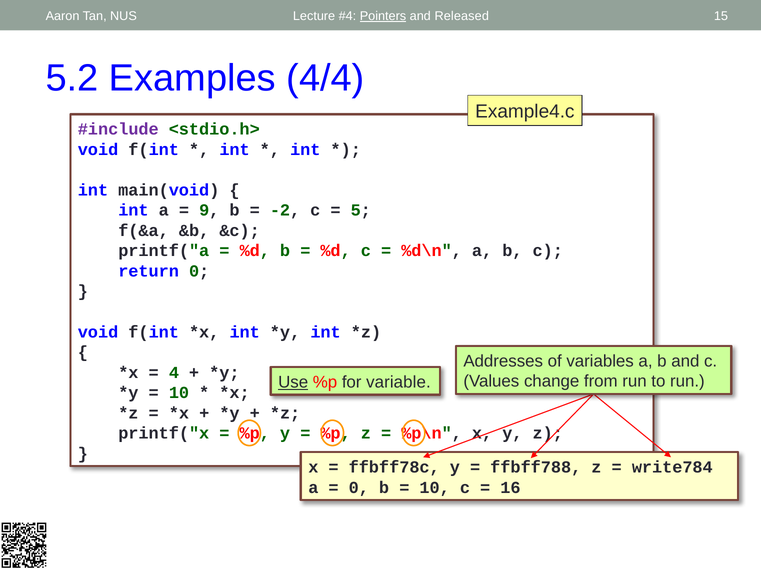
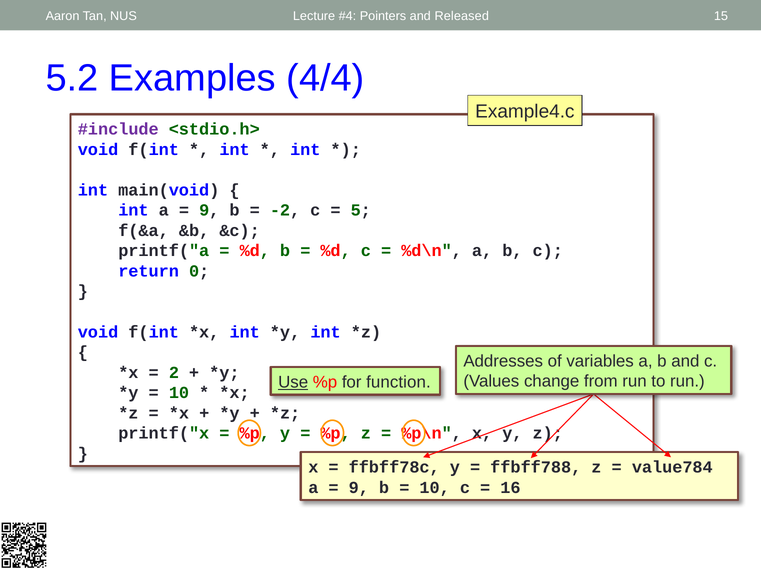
Pointers underline: present -> none
4: 4 -> 2
variable: variable -> function
write784: write784 -> value784
0 at (359, 488): 0 -> 9
